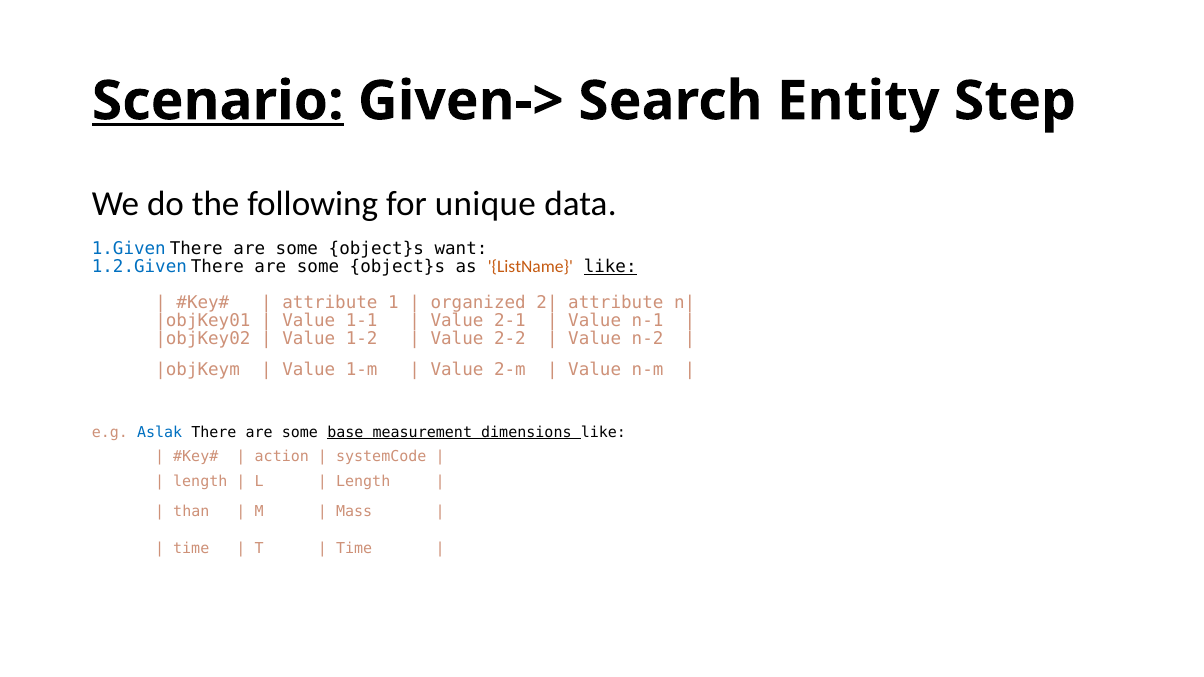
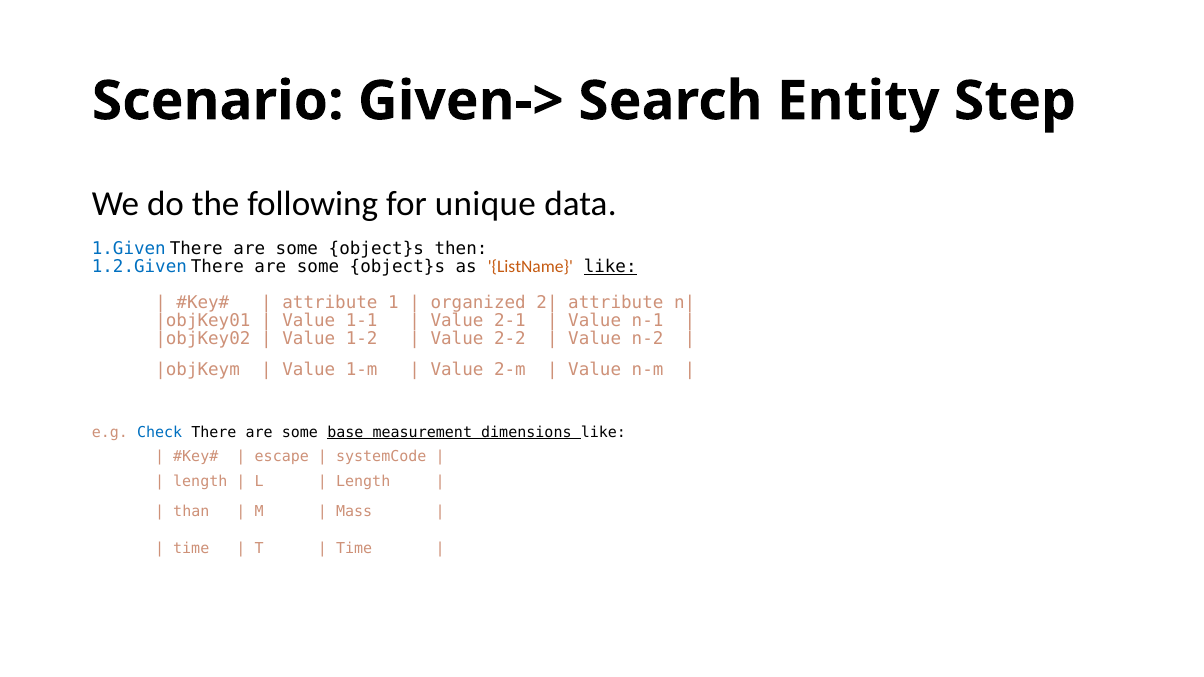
Scenario underline: present -> none
want: want -> then
Aslak: Aslak -> Check
action: action -> escape
